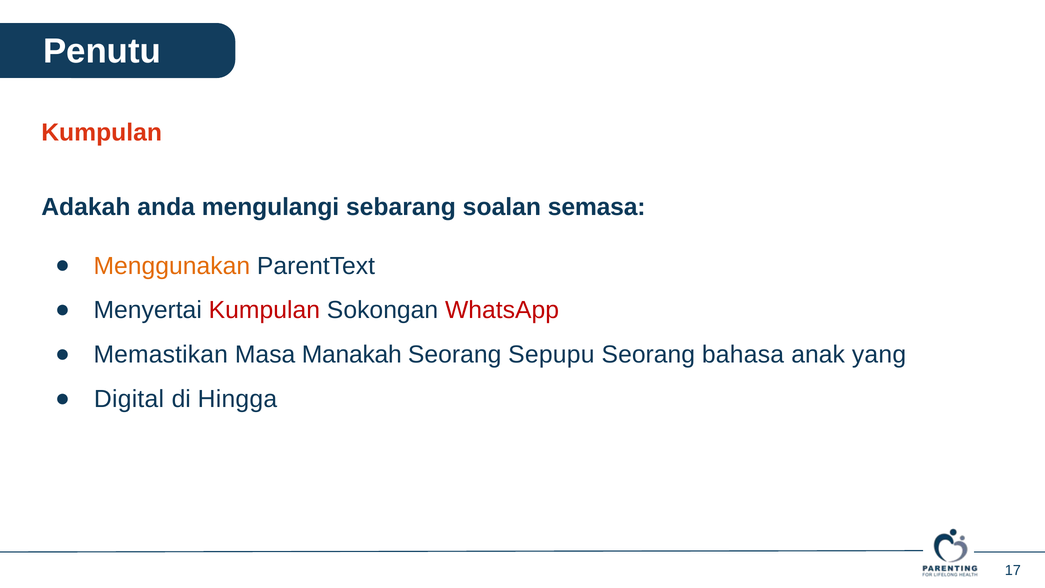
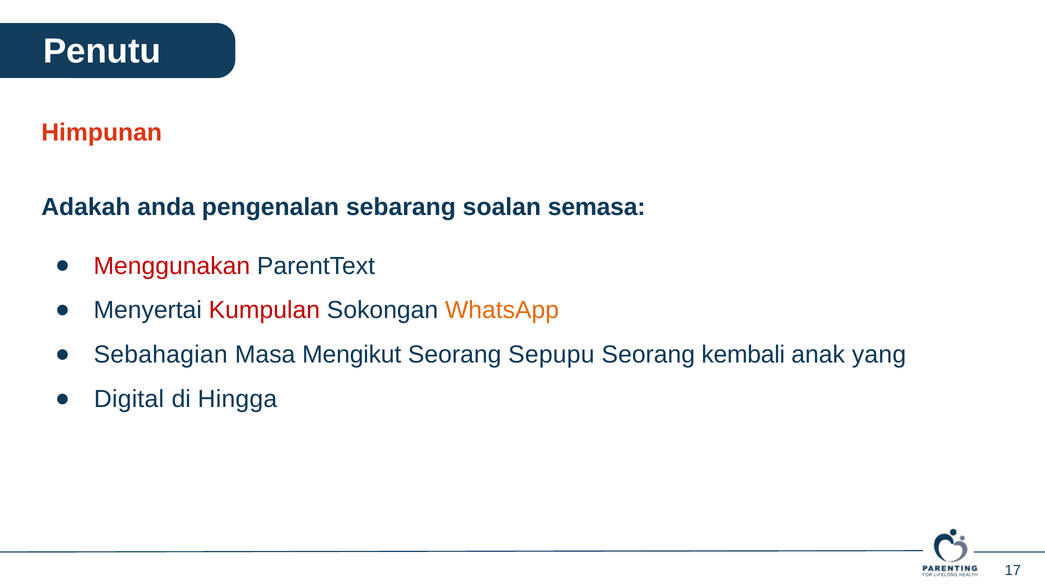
Kumpulan at (102, 133): Kumpulan -> Himpunan
mengulangi: mengulangi -> pengenalan
Menggunakan colour: orange -> red
WhatsApp colour: red -> orange
Memastikan: Memastikan -> Sebahagian
Manakah: Manakah -> Mengikut
bahasa: bahasa -> kembali
